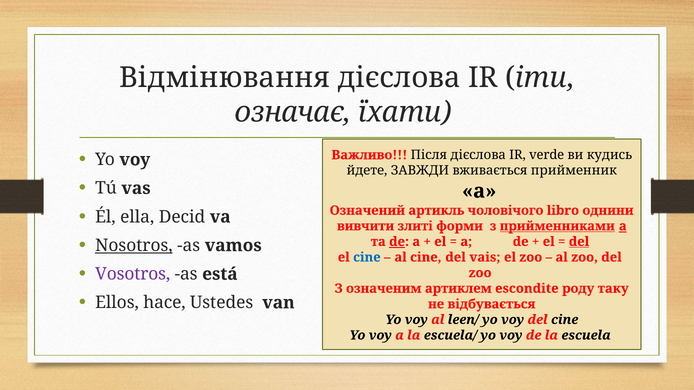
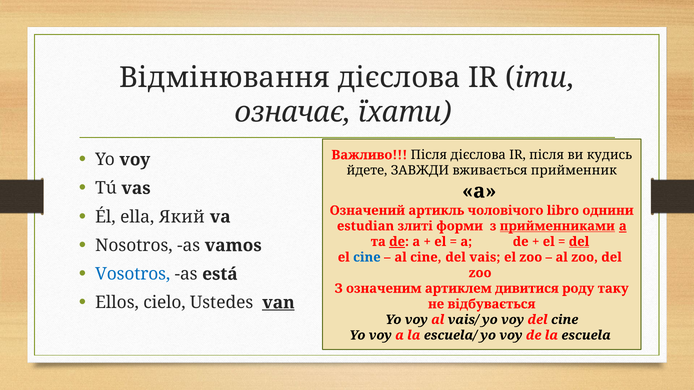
IR verde: verde -> після
Decid: Decid -> Який
вивчити: вивчити -> estudian
Nosotros underline: present -> none
Vosotros colour: purple -> blue
escondite: escondite -> дивитися
hace: hace -> cielo
van underline: none -> present
leen/: leen/ -> vais/
